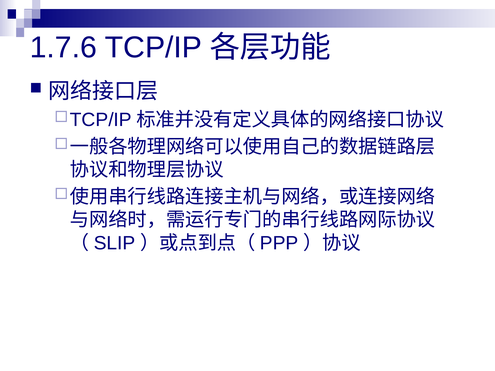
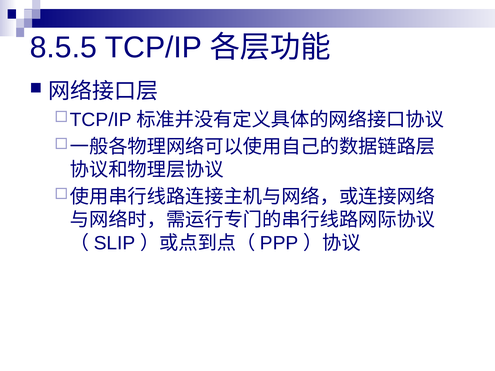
1.7.6: 1.7.6 -> 8.5.5
